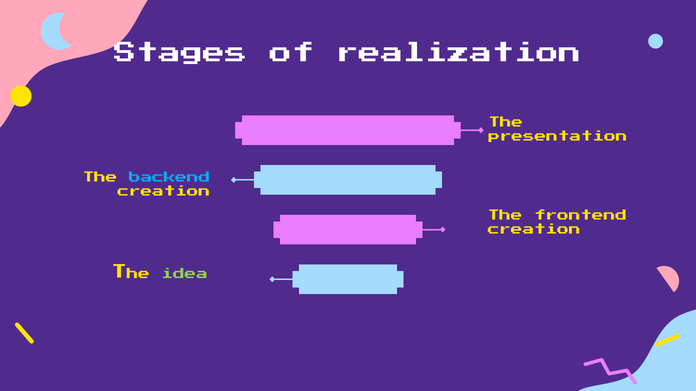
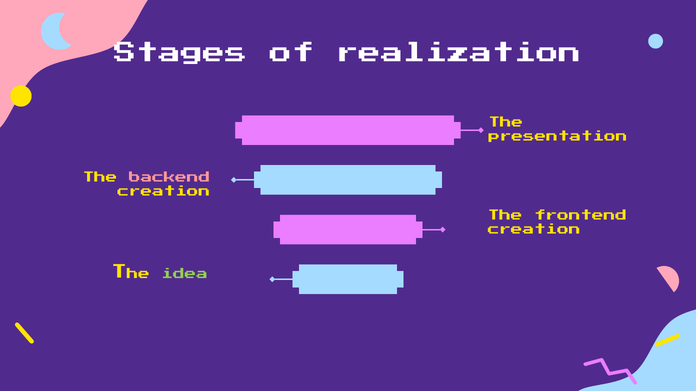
backend colour: light blue -> pink
